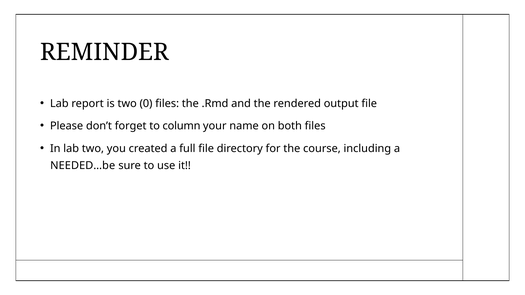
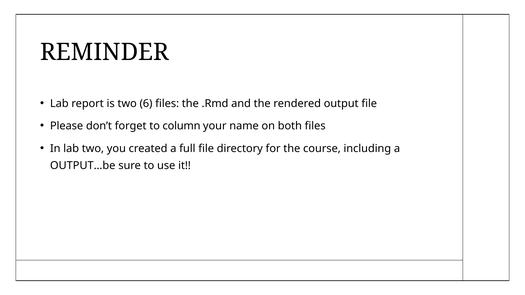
0: 0 -> 6
NEEDED…be: NEEDED…be -> OUTPUT…be
